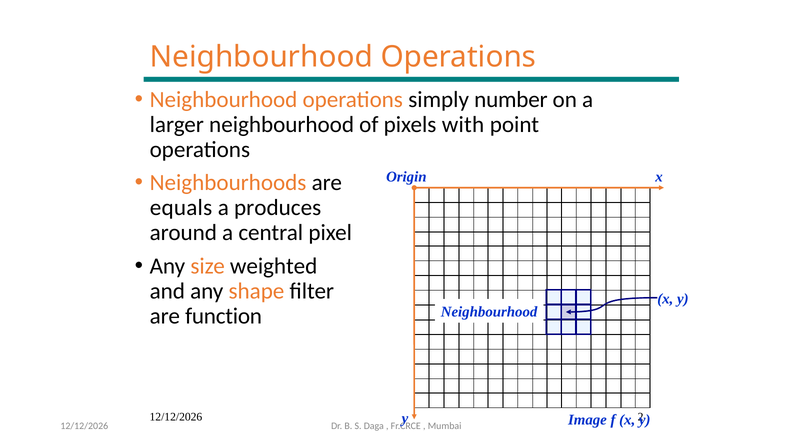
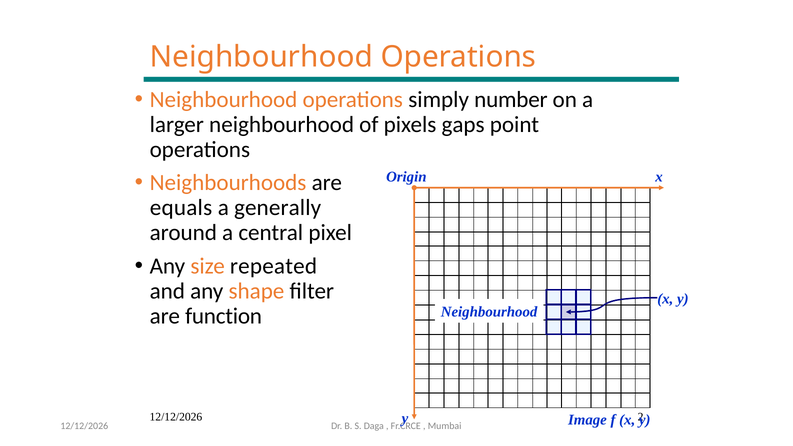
with: with -> gaps
produces: produces -> generally
weighted: weighted -> repeated
